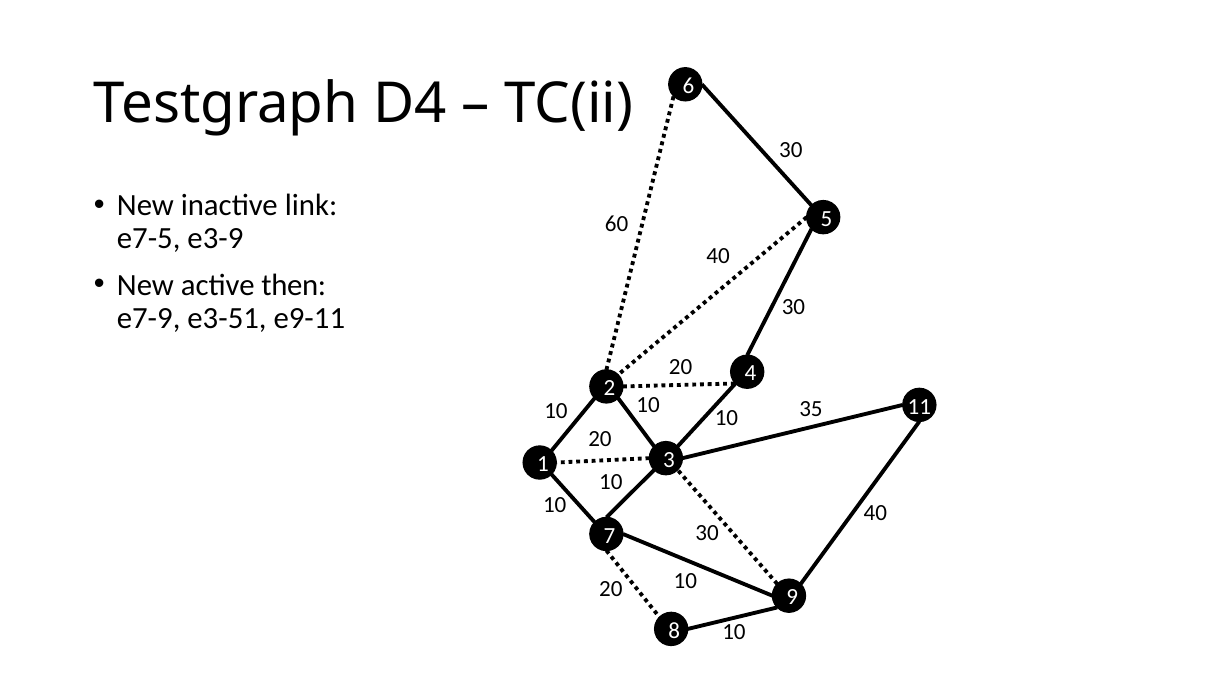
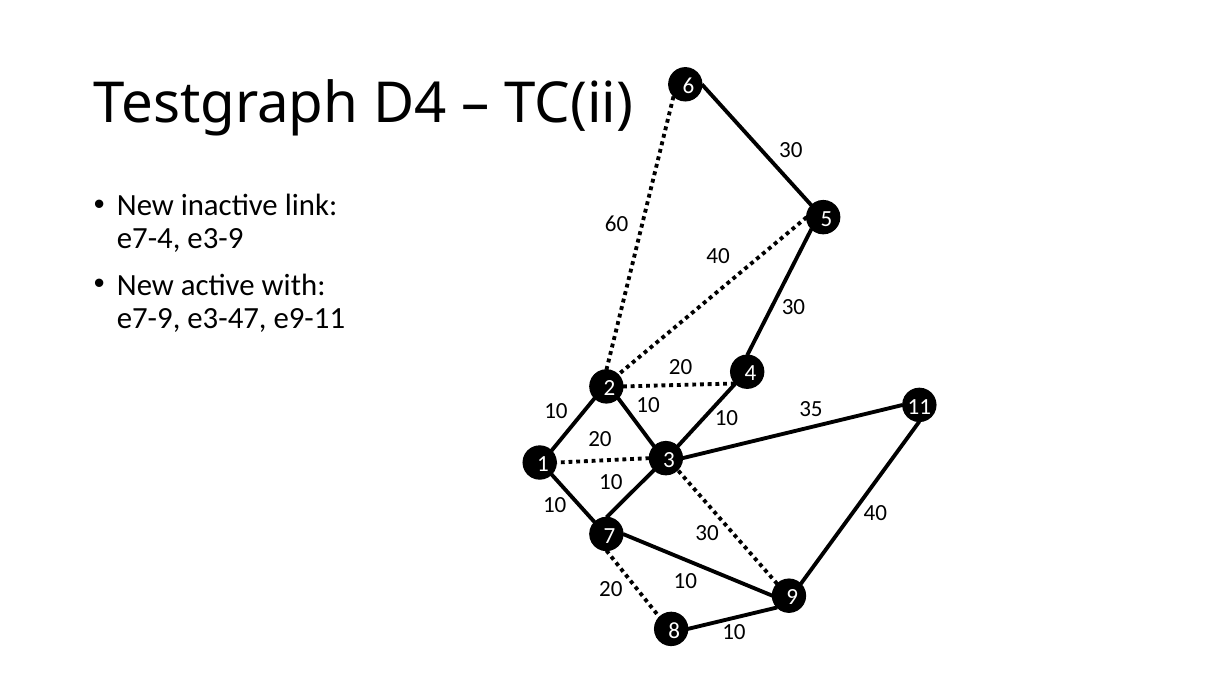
e7-5: e7-5 -> e7-4
then: then -> with
e3-51: e3-51 -> e3-47
